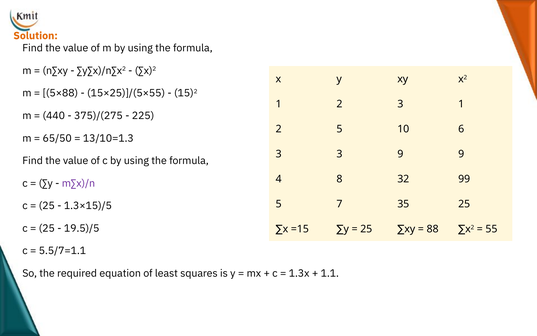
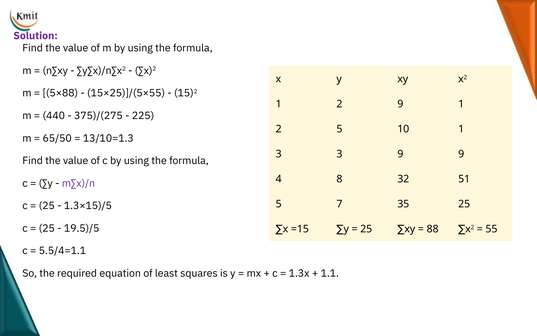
Solution colour: orange -> purple
2 3: 3 -> 9
10 6: 6 -> 1
99: 99 -> 51
5.5/7=1.1: 5.5/7=1.1 -> 5.5/4=1.1
